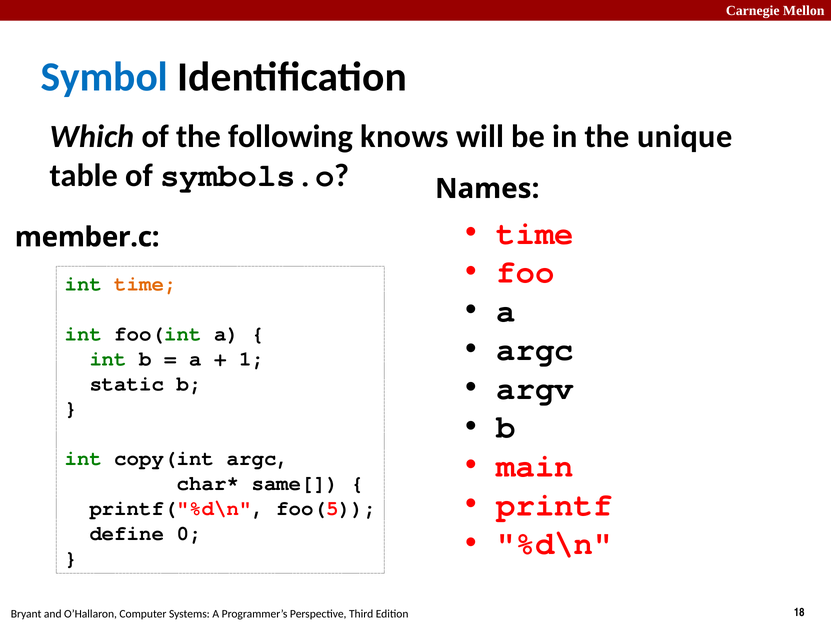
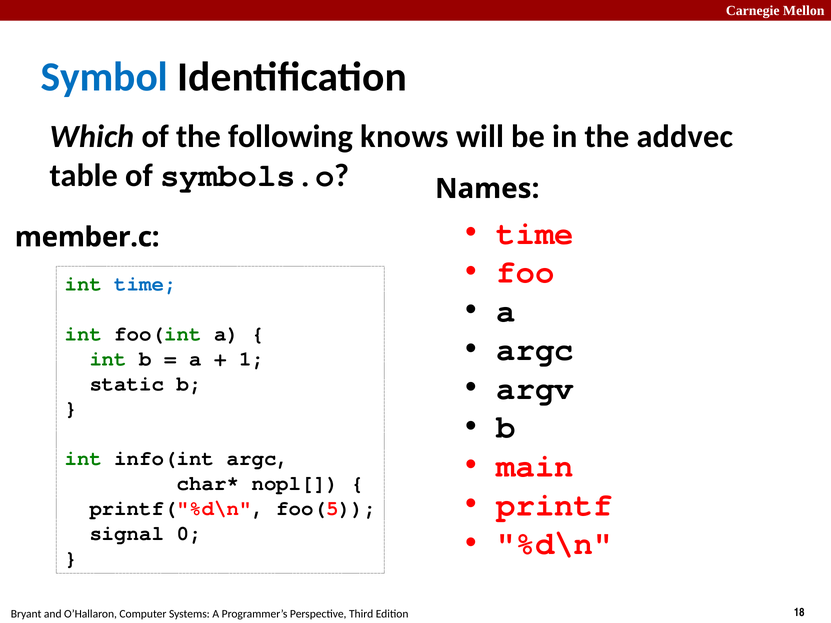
unique: unique -> addvec
time at (146, 284) colour: orange -> blue
copy(int: copy(int -> info(int
same[: same[ -> nopl[
define: define -> signal
